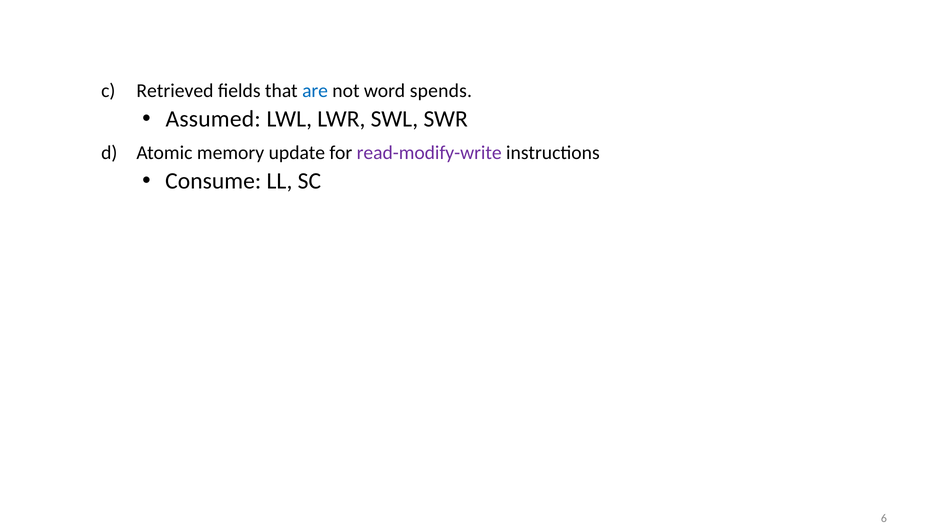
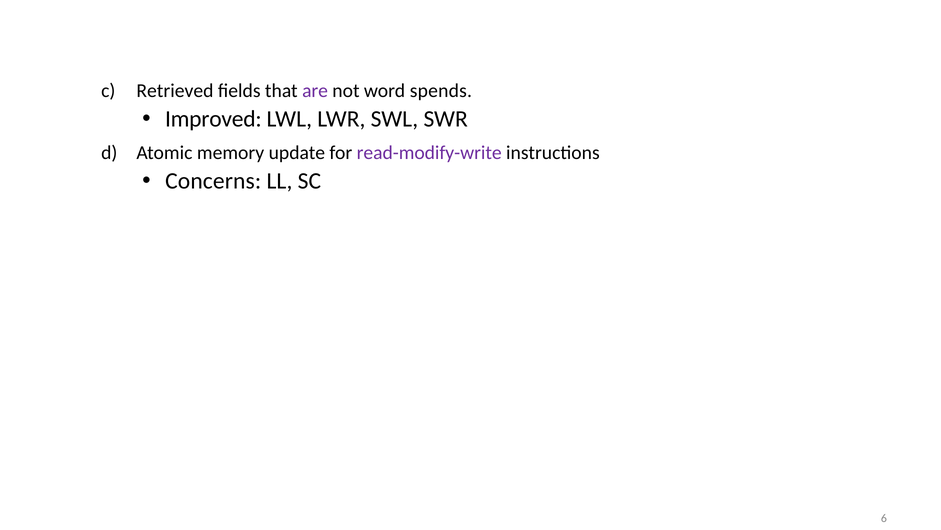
are colour: blue -> purple
Assumed: Assumed -> Improved
Consume: Consume -> Concerns
